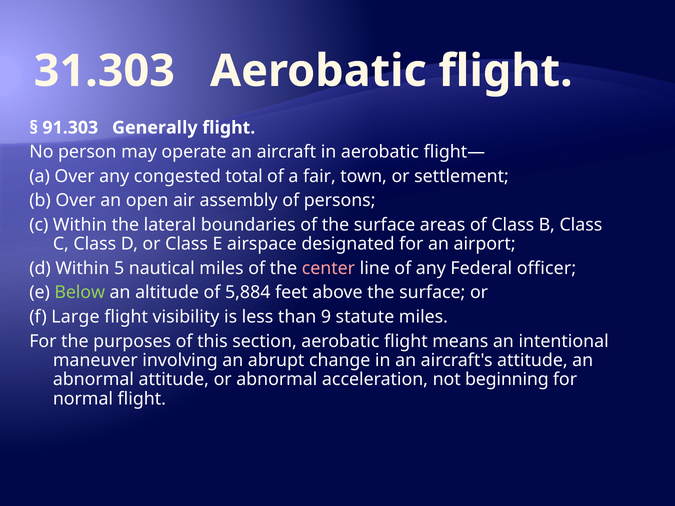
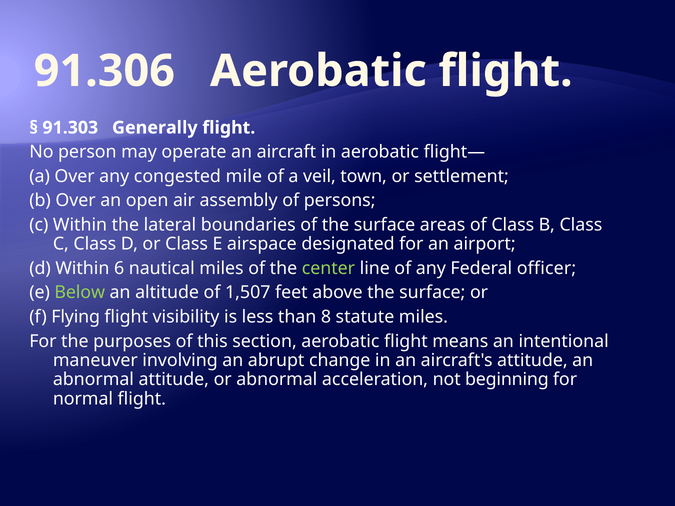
31.303: 31.303 -> 91.306
total: total -> mile
fair: fair -> veil
5: 5 -> 6
center colour: pink -> light green
5,884: 5,884 -> 1,507
Large: Large -> Flying
9: 9 -> 8
